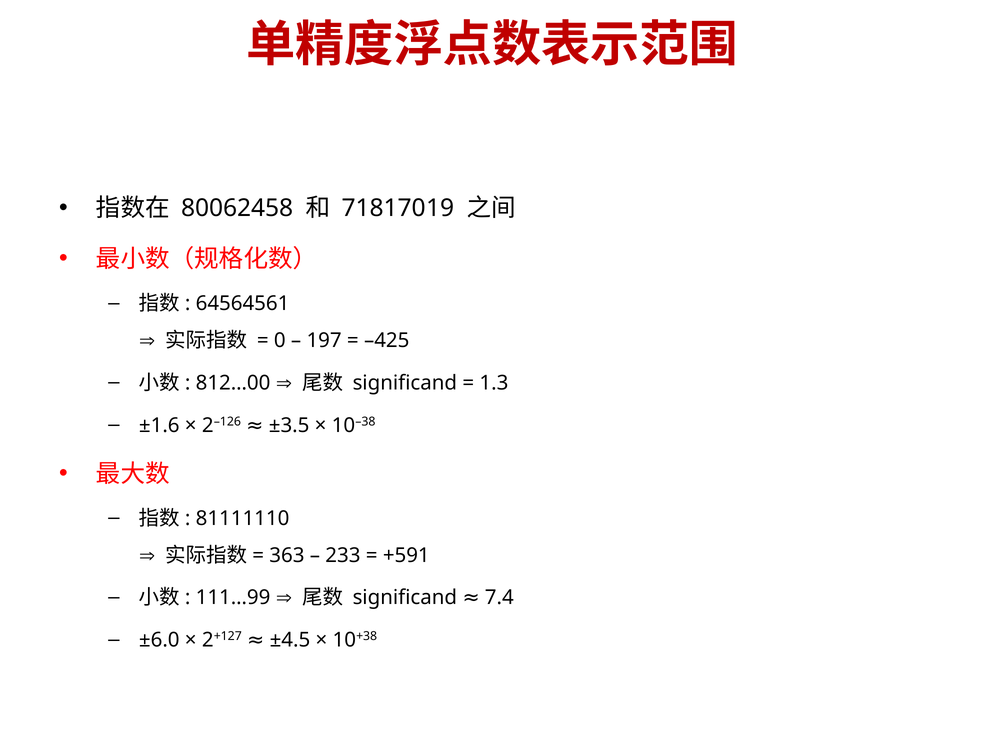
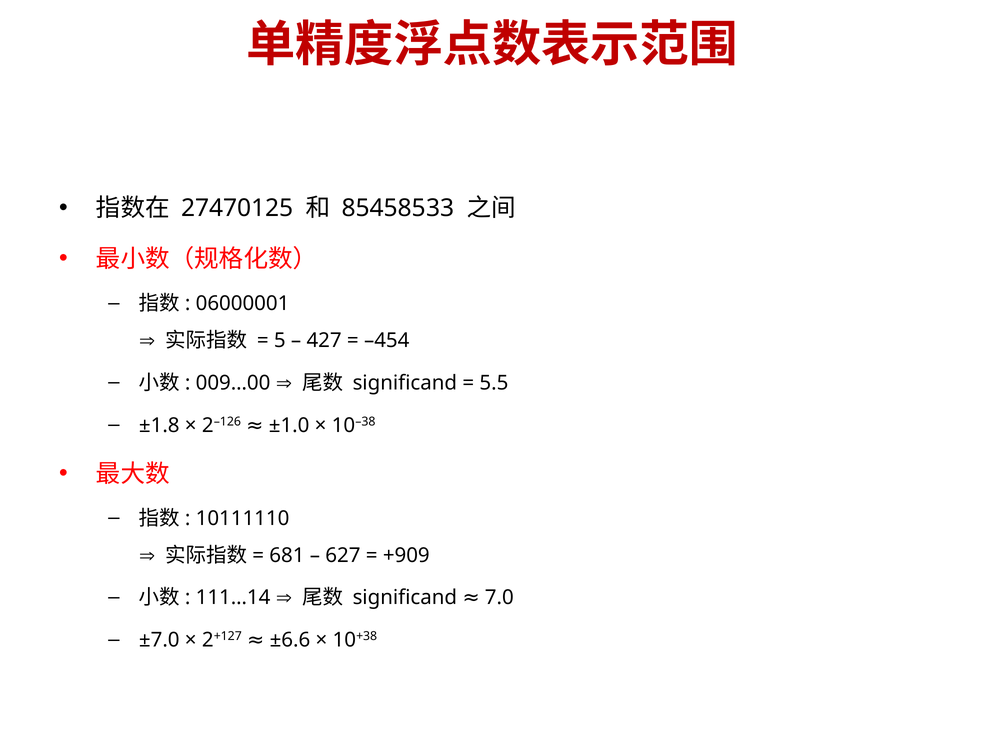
80062458: 80062458 -> 27470125
71817019: 71817019 -> 85458533
64564561: 64564561 -> 06000001
0: 0 -> 5
197: 197 -> 427
–425: –425 -> –454
812…00: 812…00 -> 009…00
1.3: 1.3 -> 5.5
±1.6: ±1.6 -> ±1.8
±3.5: ±3.5 -> ±1.0
81111110: 81111110 -> 10111110
363: 363 -> 681
233: 233 -> 627
+591: +591 -> +909
111…99: 111…99 -> 111…14
7.4: 7.4 -> 7.0
±6.0: ±6.0 -> ±7.0
±4.5: ±4.5 -> ±6.6
